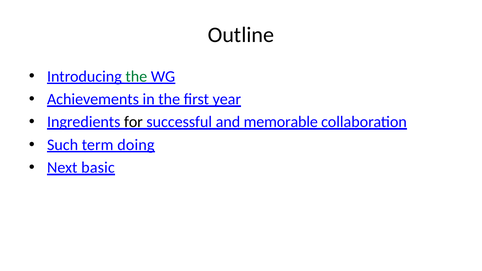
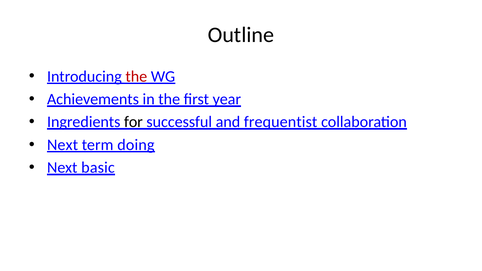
the at (136, 76) colour: green -> red
memorable: memorable -> frequentist
Such at (63, 145): Such -> Next
